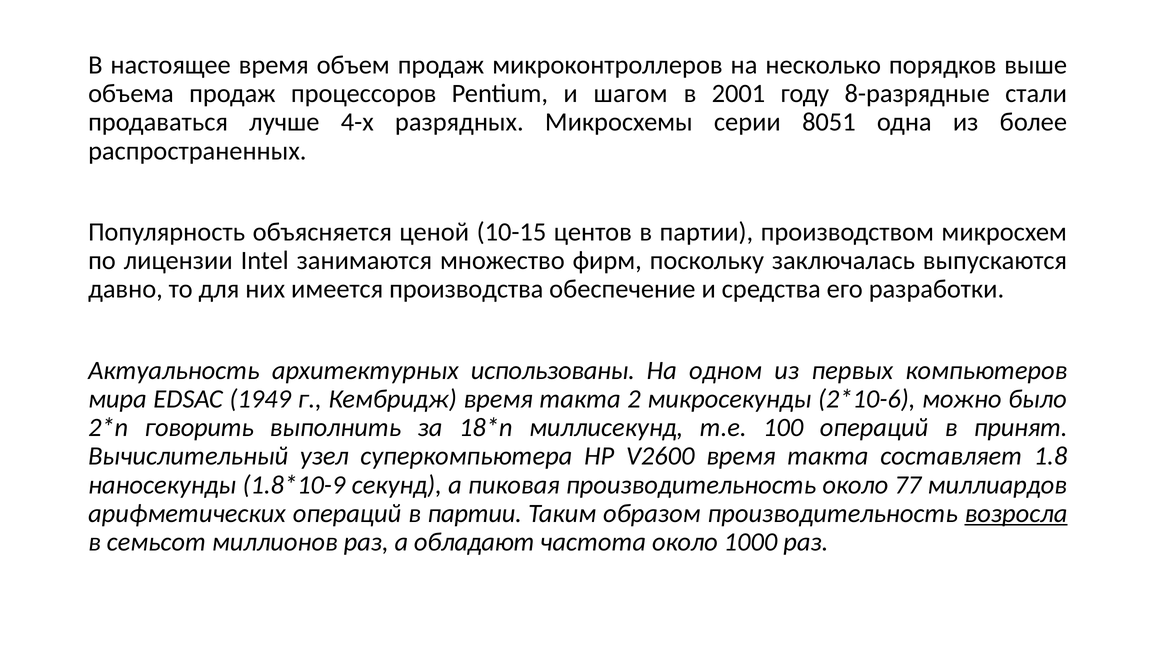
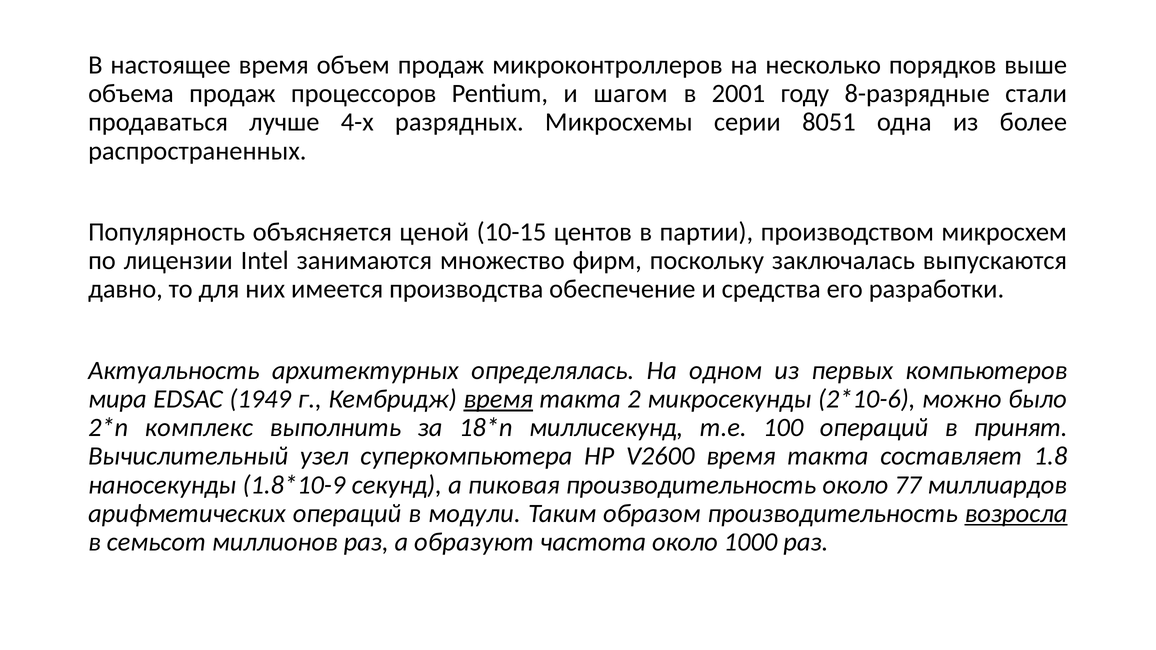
использованы: использованы -> определялась
время at (498, 399) underline: none -> present
говорить: говорить -> комплекс
операций в партии: партии -> модули
обладают: обладают -> образуют
